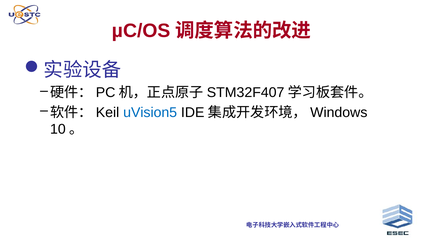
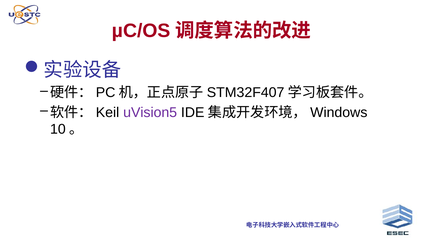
uVision5 colour: blue -> purple
